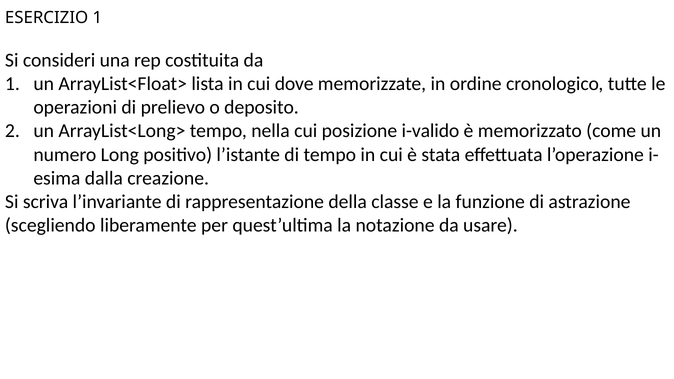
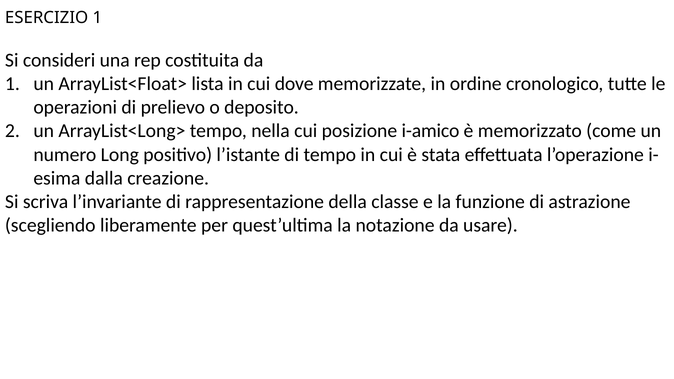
i-valido: i-valido -> i-amico
